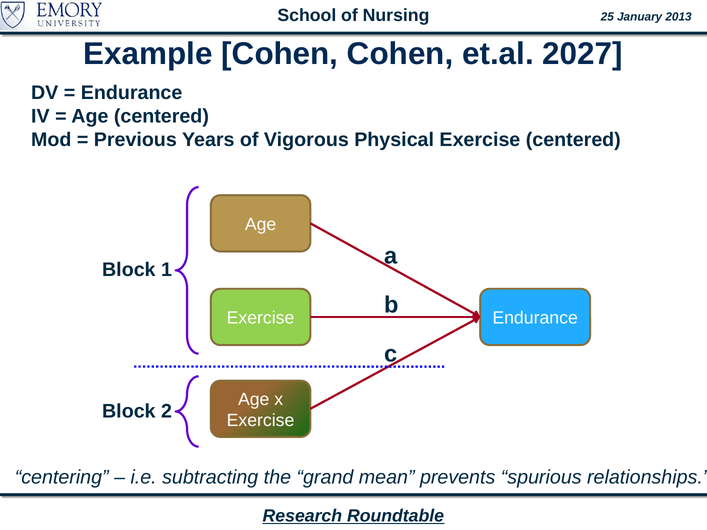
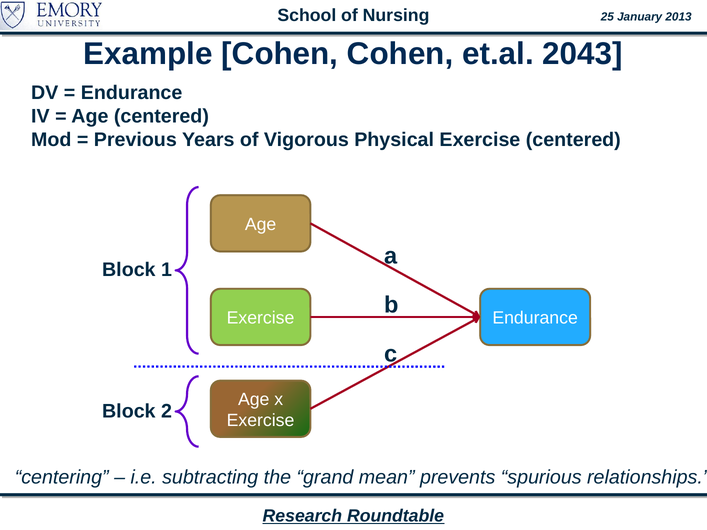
2027: 2027 -> 2043
